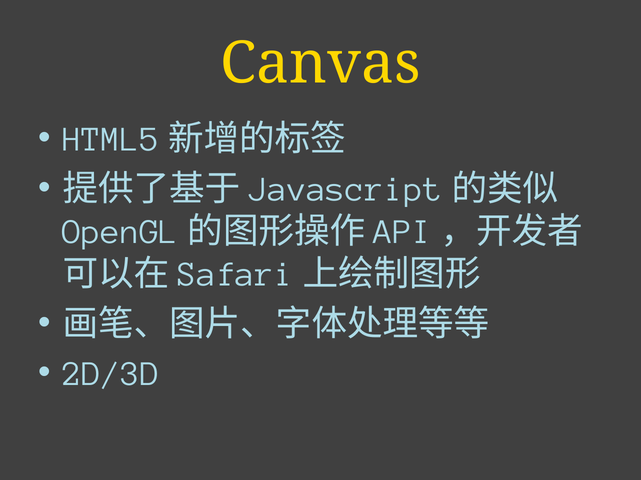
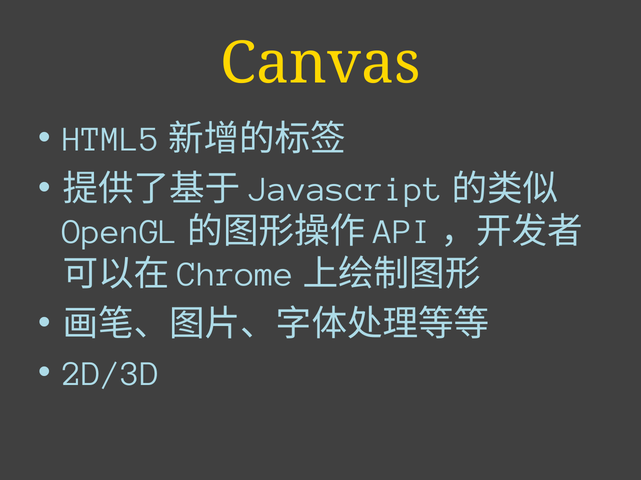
Safari: Safari -> Chrome
